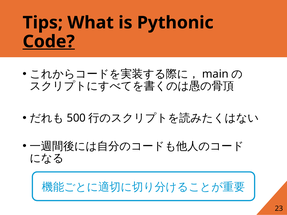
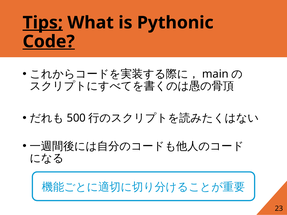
Tips underline: none -> present
